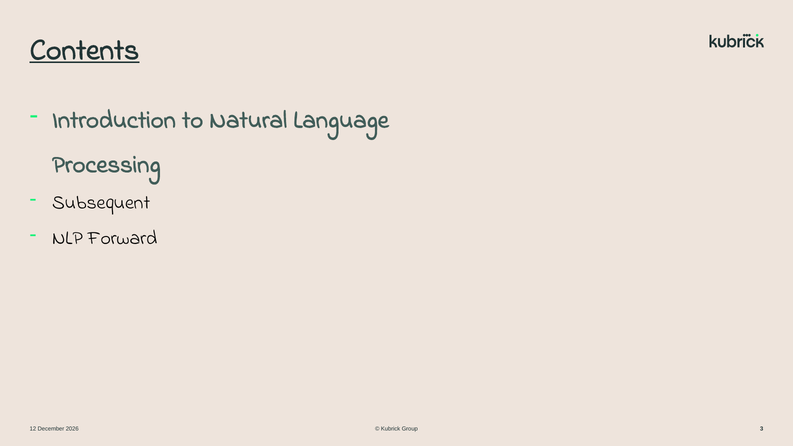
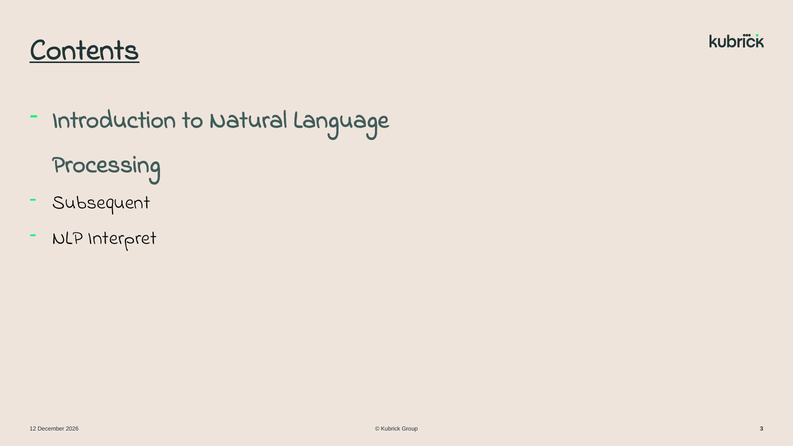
Forward: Forward -> Interpret
